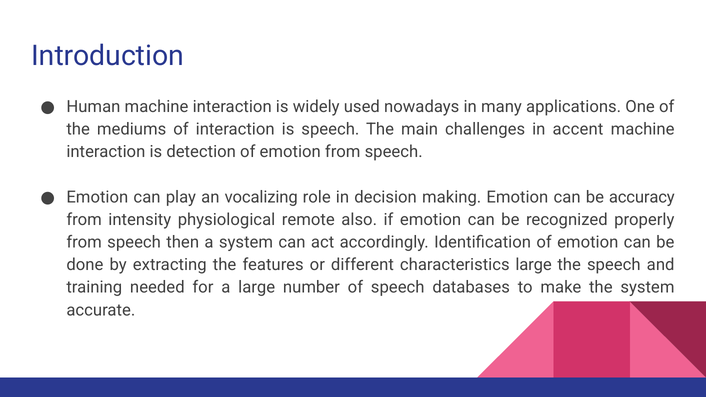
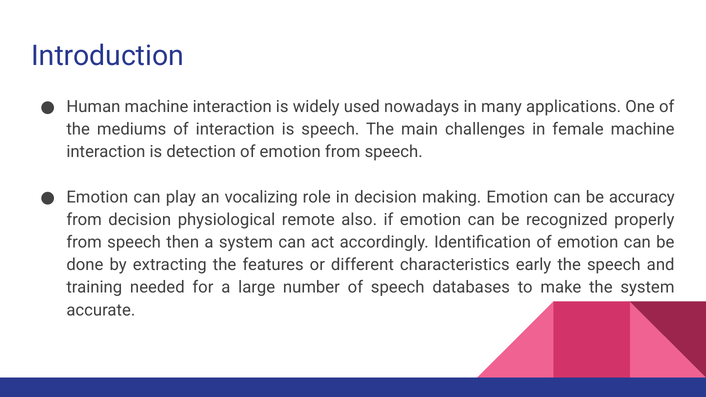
accent: accent -> female
from intensity: intensity -> decision
characteristics large: large -> early
